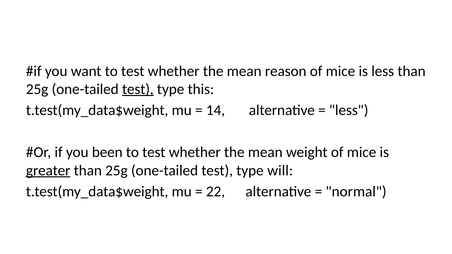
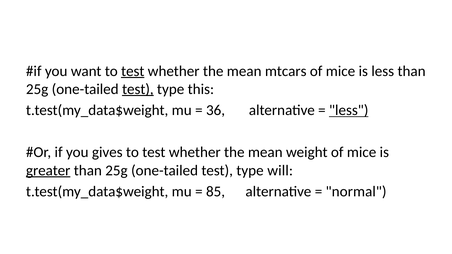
test at (133, 71) underline: none -> present
reason: reason -> mtcars
14: 14 -> 36
less at (349, 110) underline: none -> present
been: been -> gives
22: 22 -> 85
